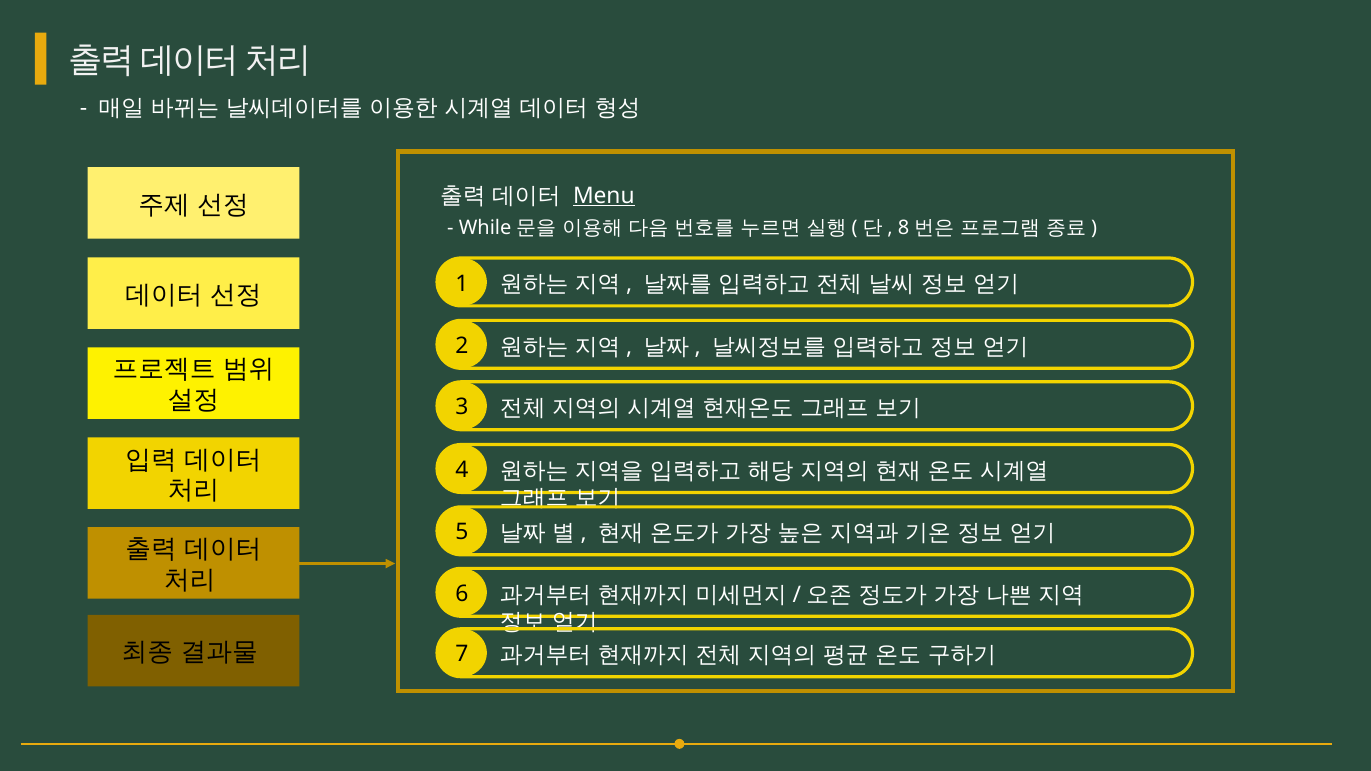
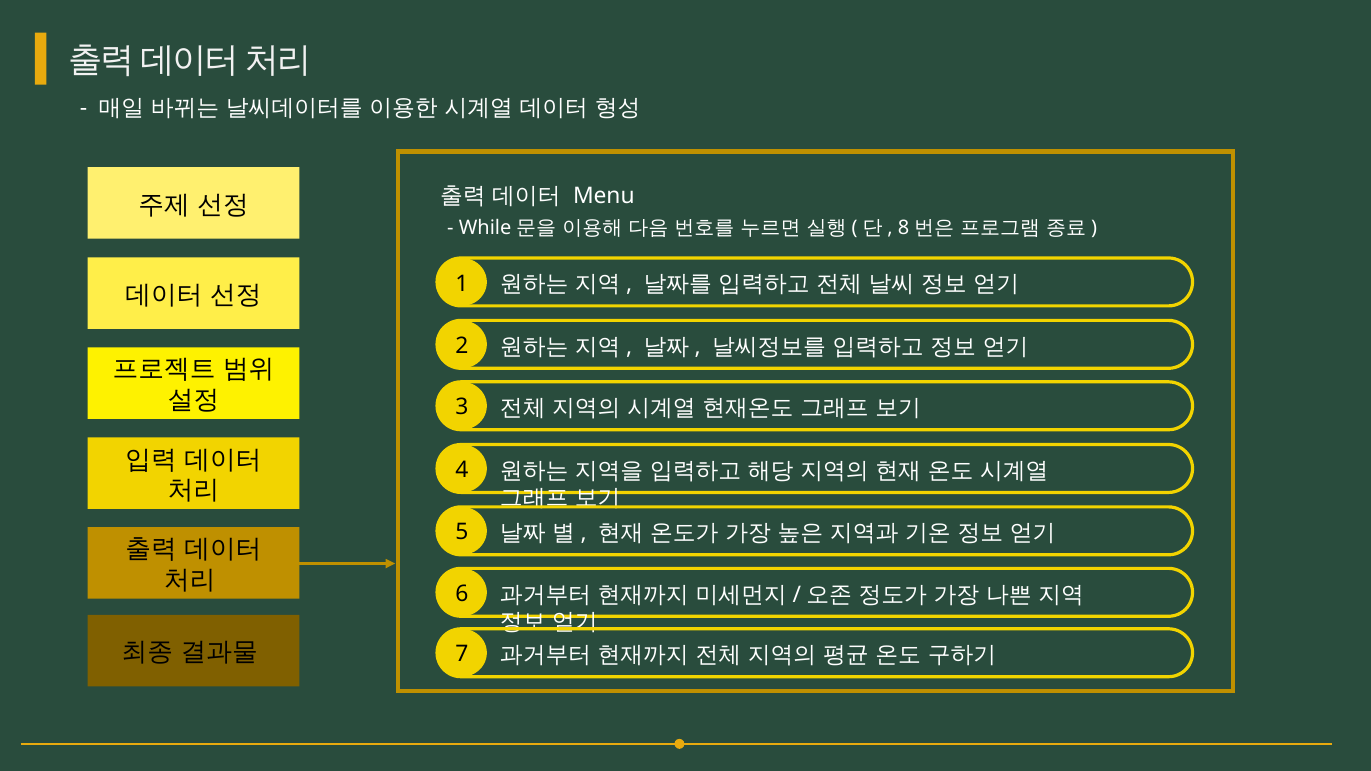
Menu underline: present -> none
